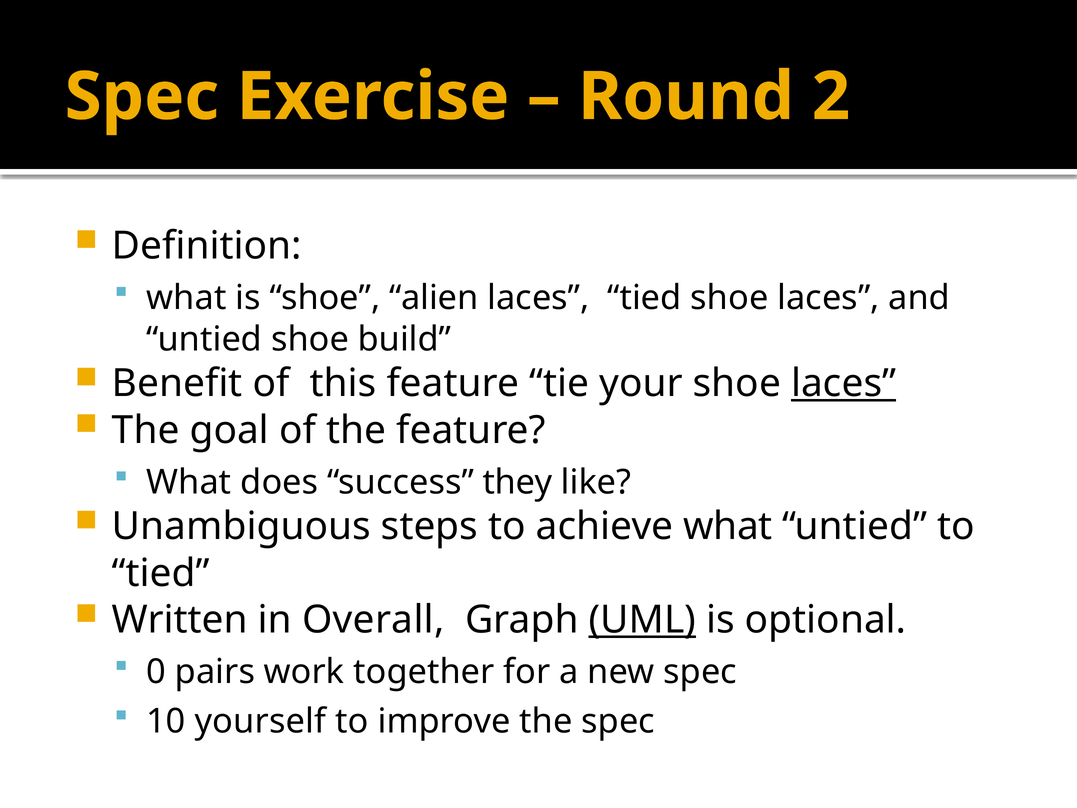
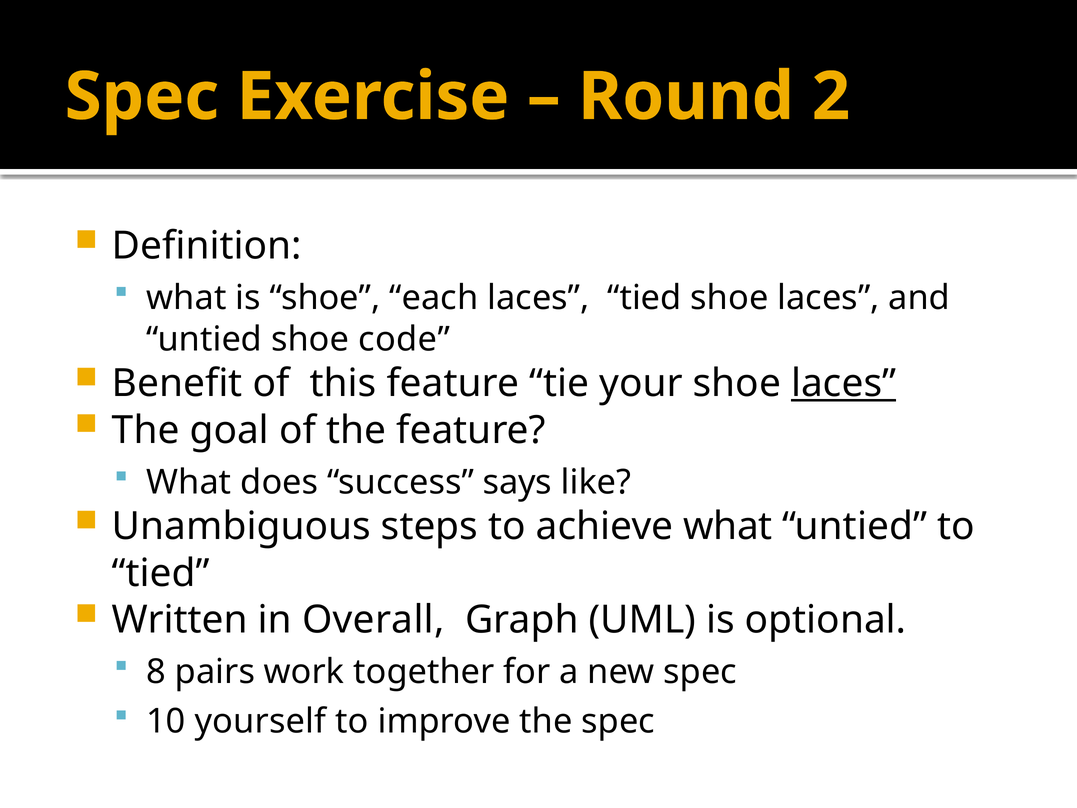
alien: alien -> each
build: build -> code
they: they -> says
UML underline: present -> none
0: 0 -> 8
